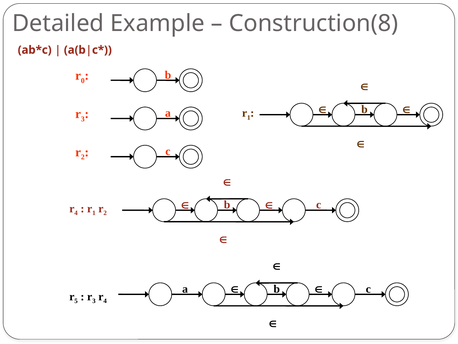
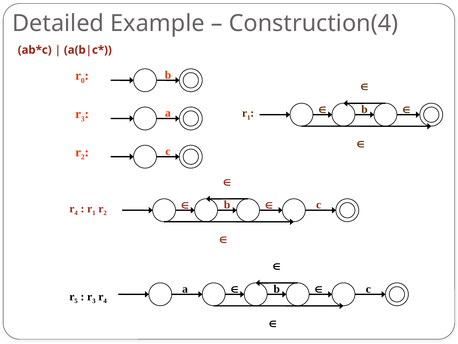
Construction(8: Construction(8 -> Construction(4
